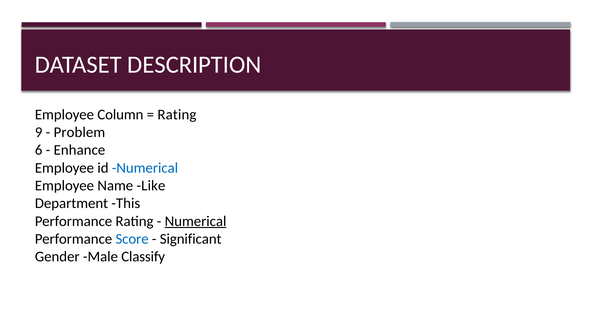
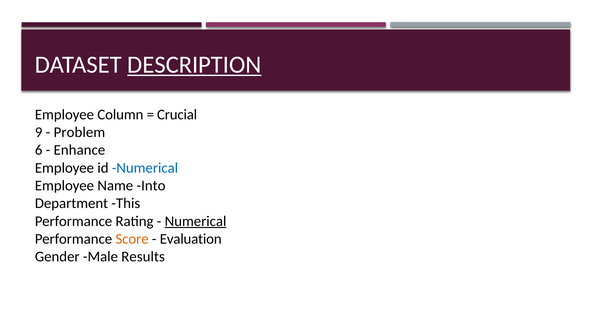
DESCRIPTION underline: none -> present
Rating at (177, 115): Rating -> Crucial
Like: Like -> Into
Score colour: blue -> orange
Significant: Significant -> Evaluation
Classify: Classify -> Results
